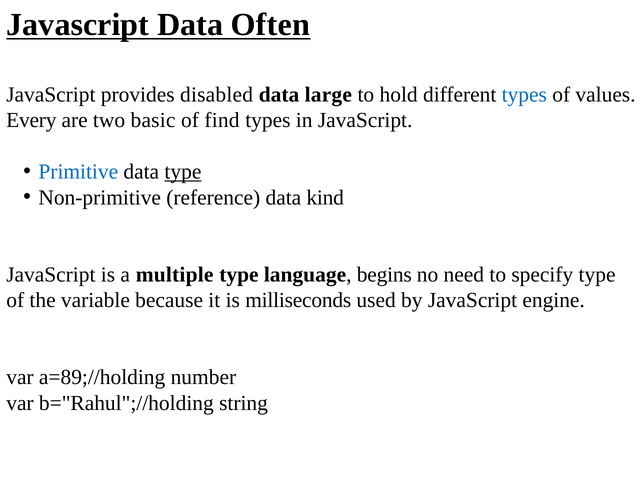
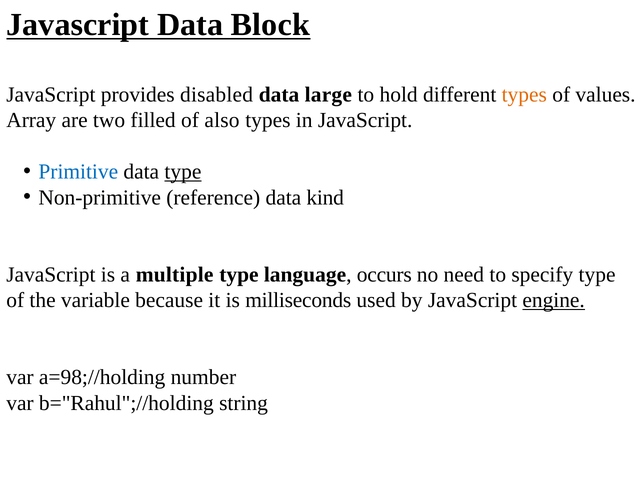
Often: Often -> Block
types at (524, 95) colour: blue -> orange
Every: Every -> Array
basic: basic -> filled
find: find -> also
begins: begins -> occurs
engine underline: none -> present
a=89;//holding: a=89;//holding -> a=98;//holding
